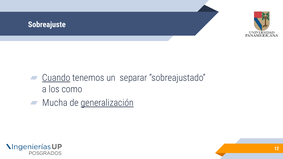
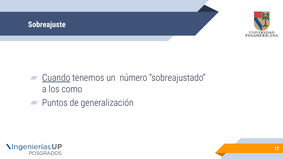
separar: separar -> número
Mucha: Mucha -> Puntos
generalización underline: present -> none
